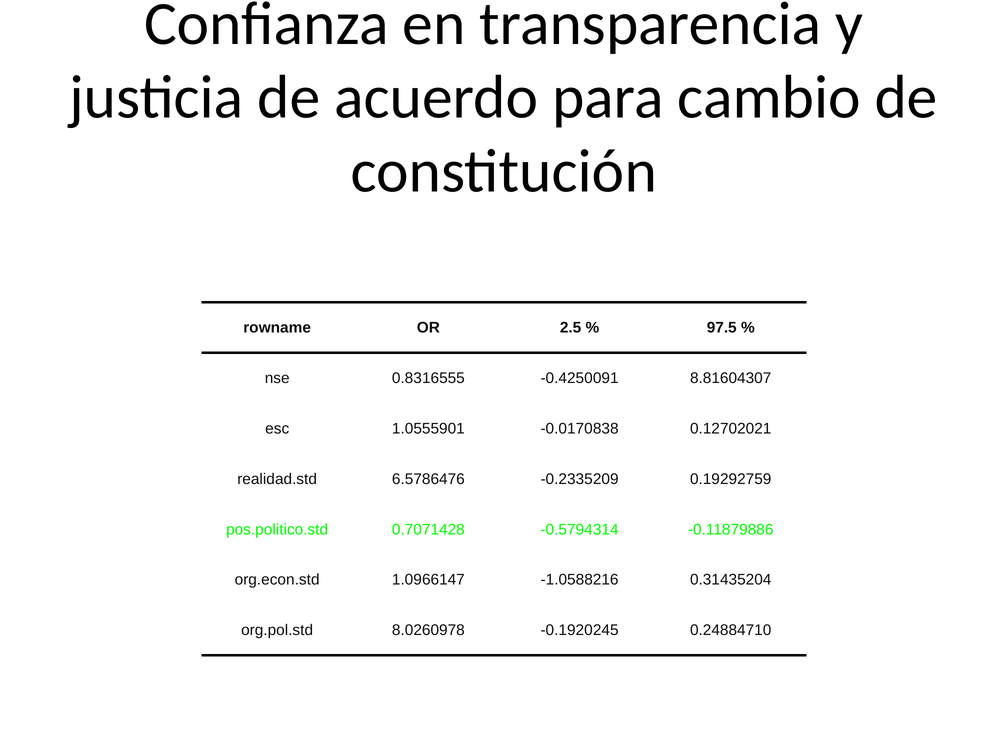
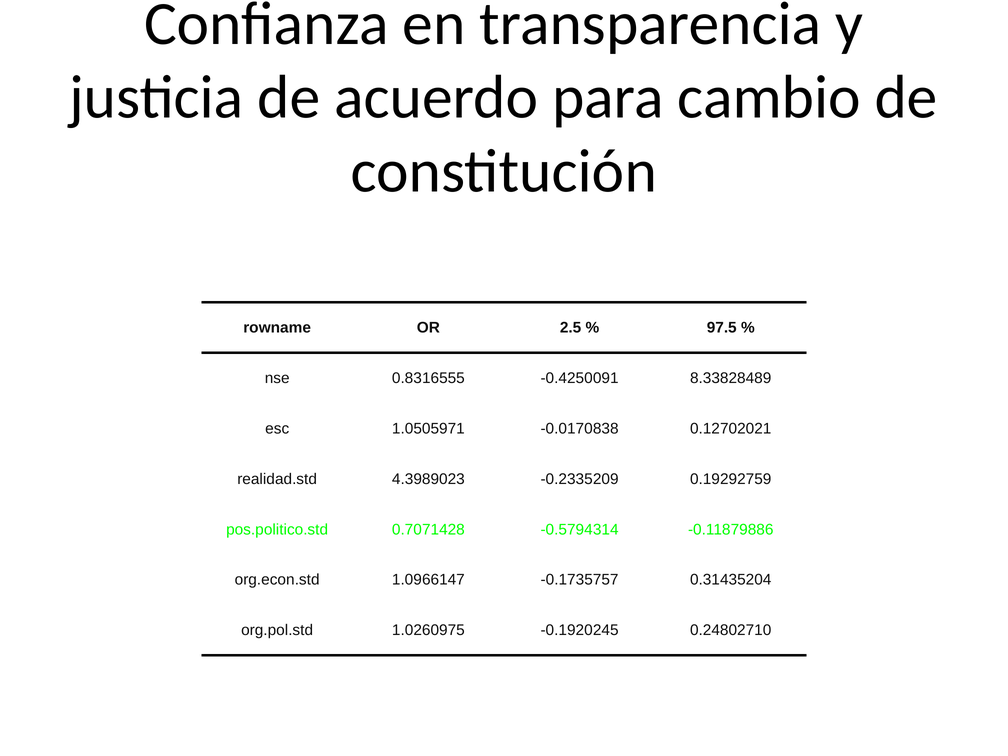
8.81604307: 8.81604307 -> 8.33828489
1.0555901: 1.0555901 -> 1.0505971
6.5786476: 6.5786476 -> 4.3989023
-1.0588216: -1.0588216 -> -0.1735757
8.0260978: 8.0260978 -> 1.0260975
0.24884710: 0.24884710 -> 0.24802710
